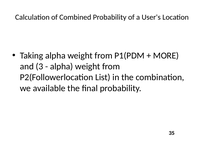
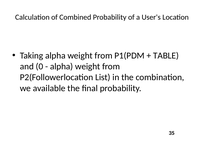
MORE: MORE -> TABLE
3: 3 -> 0
